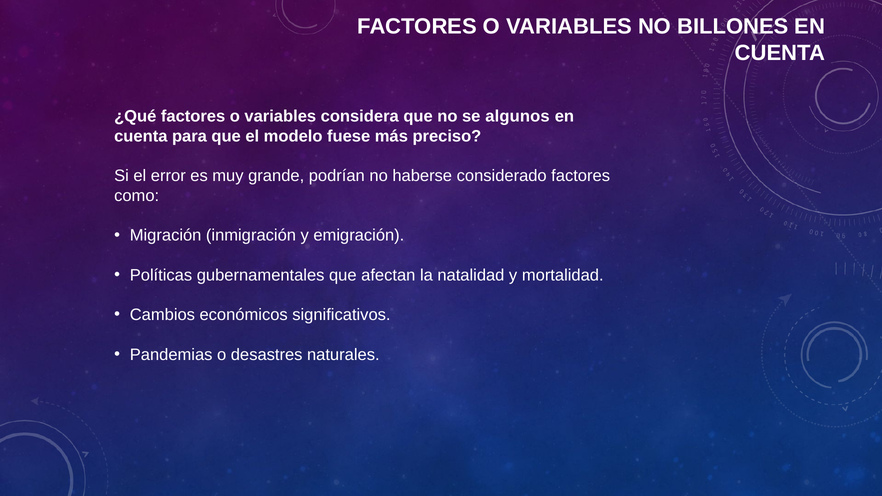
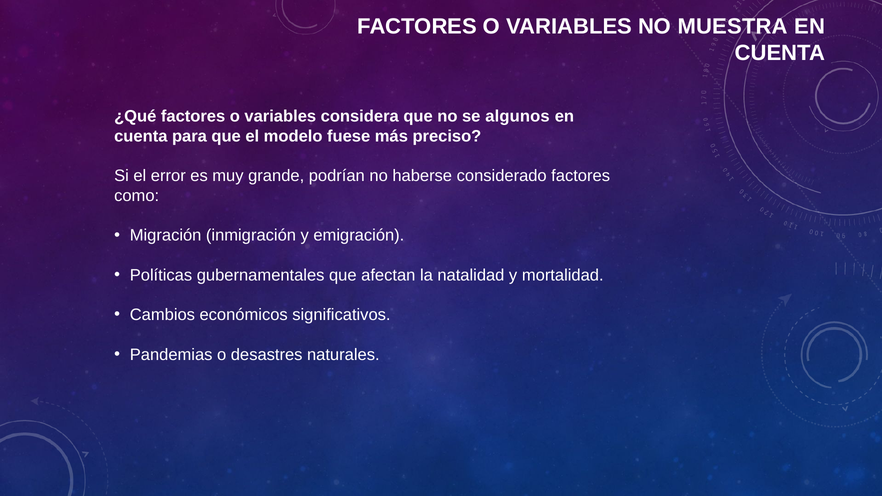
BILLONES: BILLONES -> MUESTRA
